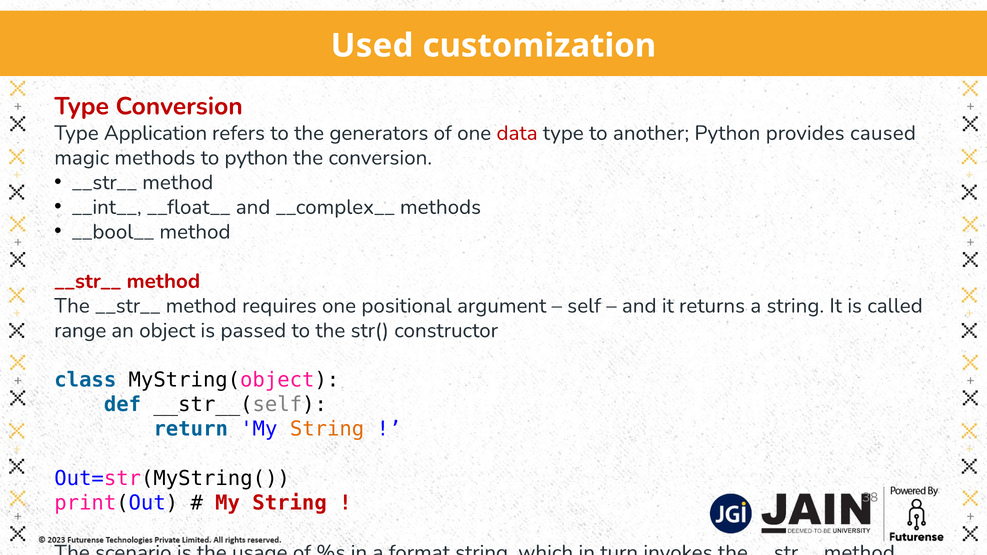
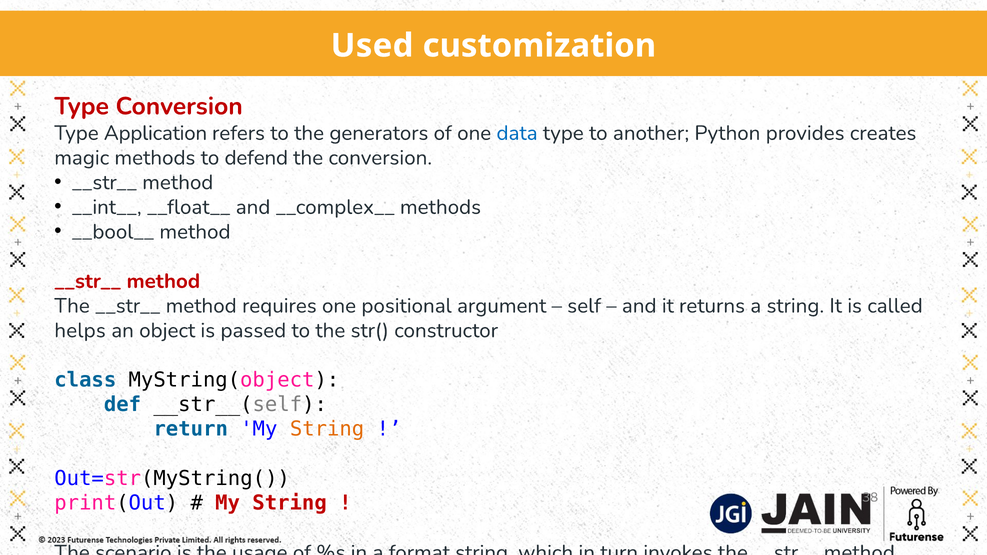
data colour: red -> blue
caused: caused -> creates
to python: python -> defend
range: range -> helps
